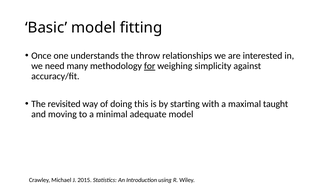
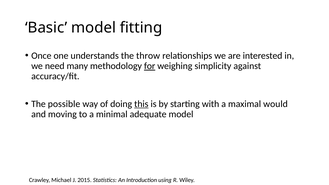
revisited: revisited -> possible
this underline: none -> present
taught: taught -> would
